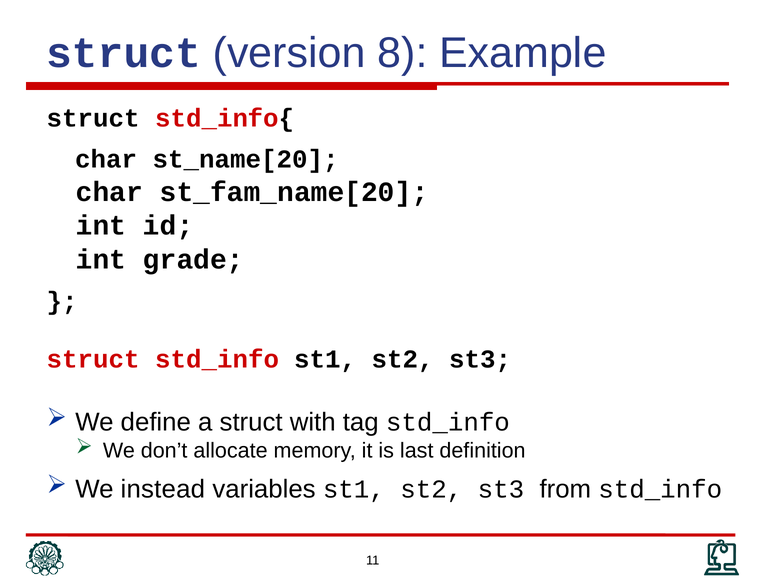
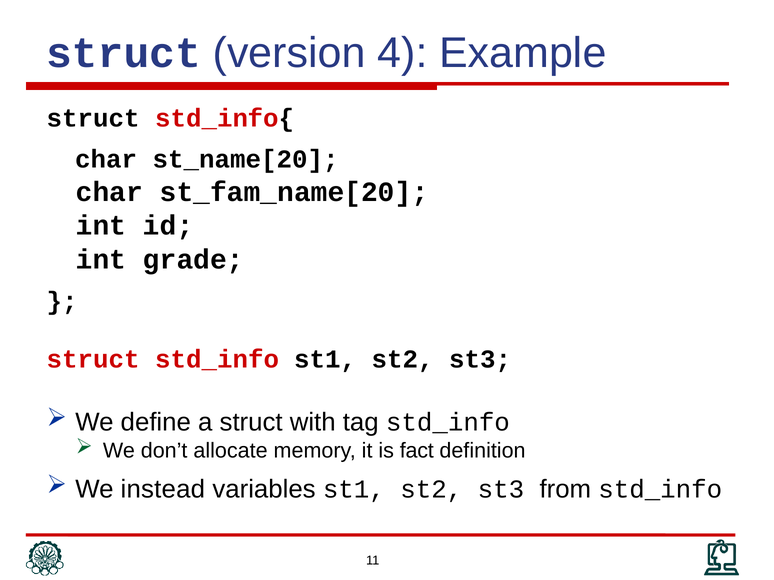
8: 8 -> 4
last: last -> fact
